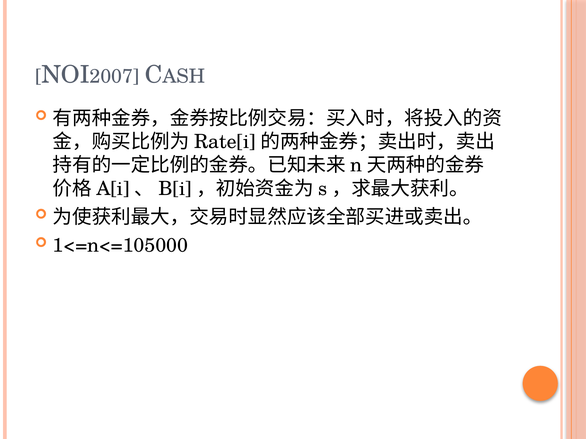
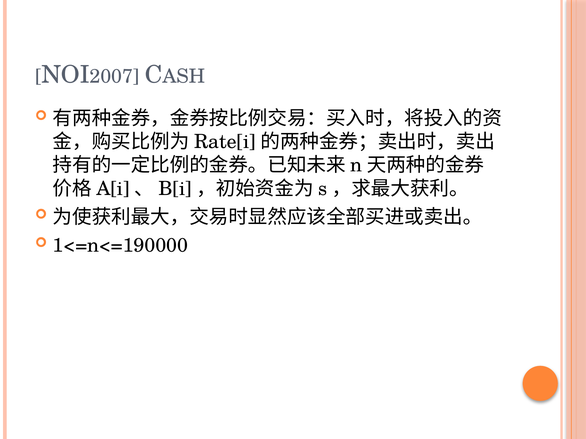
1<=n<=105000: 1<=n<=105000 -> 1<=n<=190000
